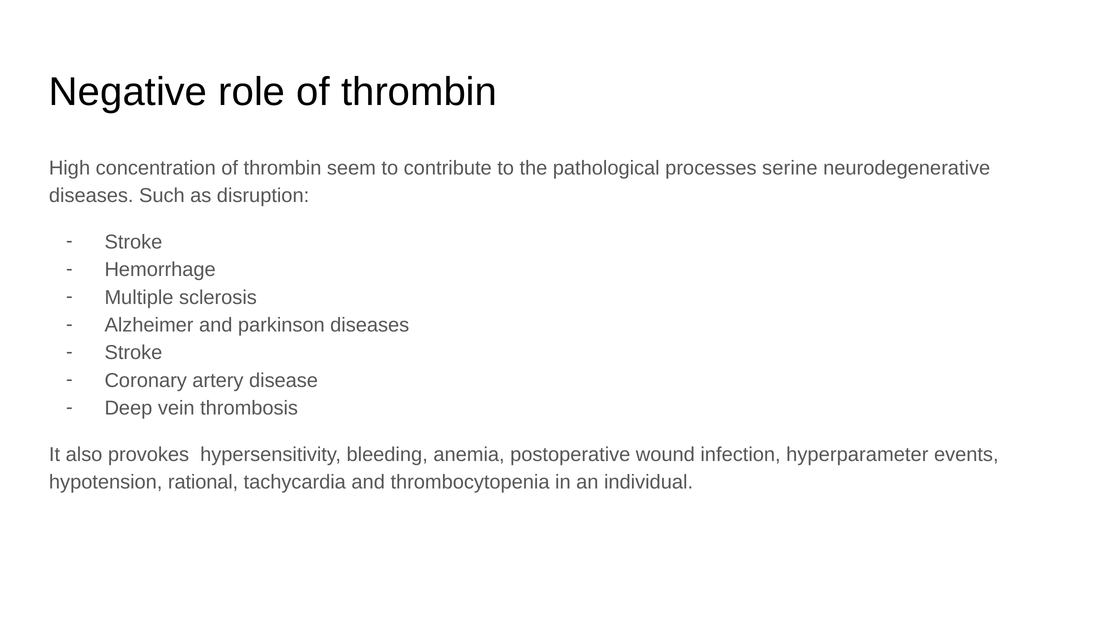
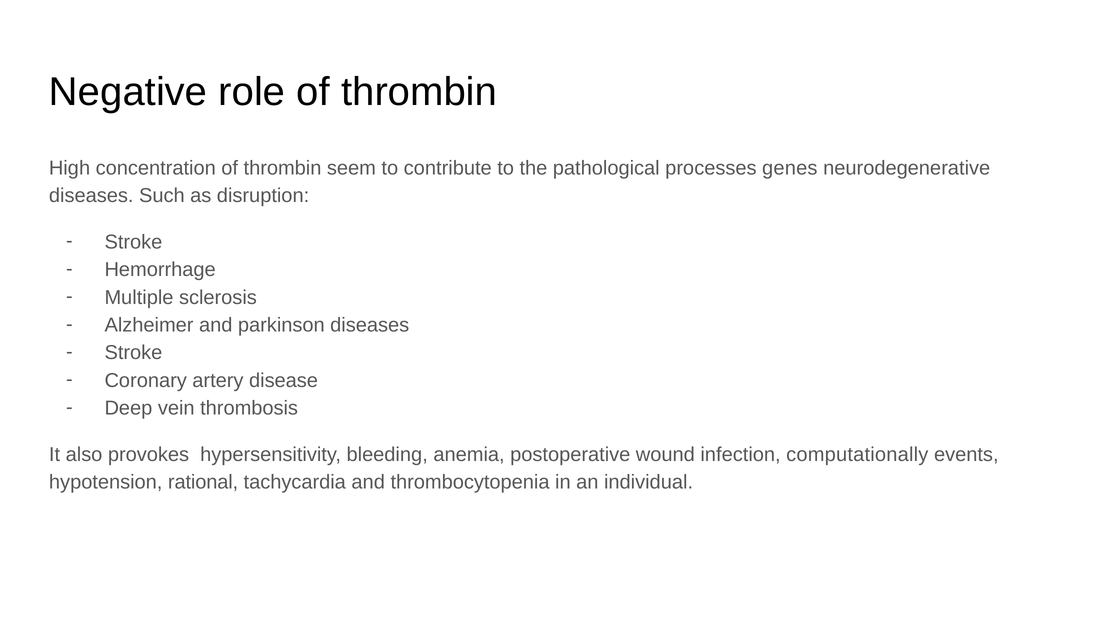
serine: serine -> genes
hyperparameter: hyperparameter -> computationally
